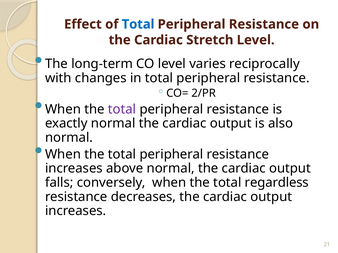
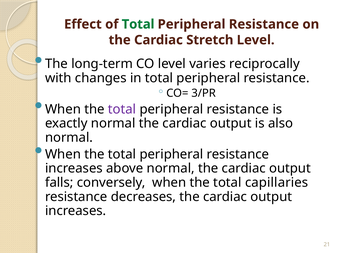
Total at (138, 24) colour: blue -> green
2/PR: 2/PR -> 3/PR
regardless: regardless -> capillaries
